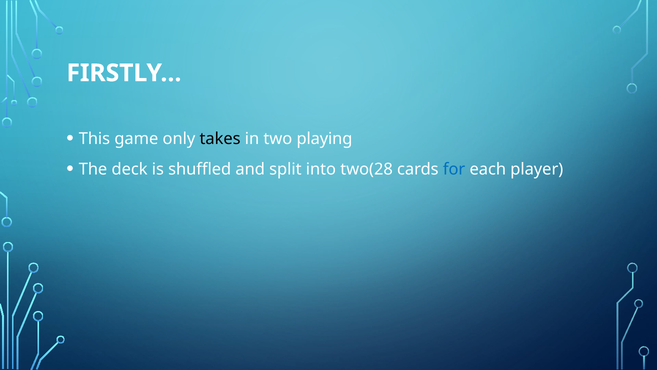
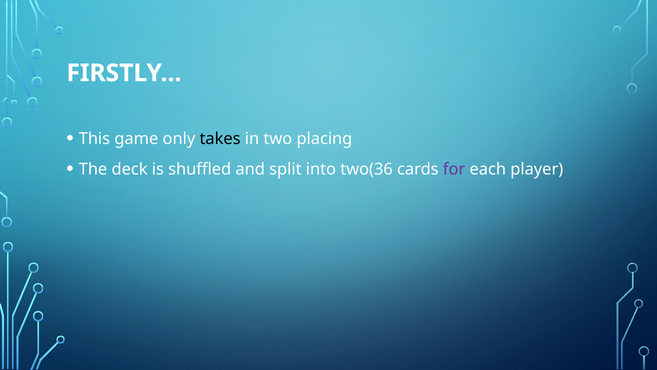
playing: playing -> placing
two(28: two(28 -> two(36
for colour: blue -> purple
